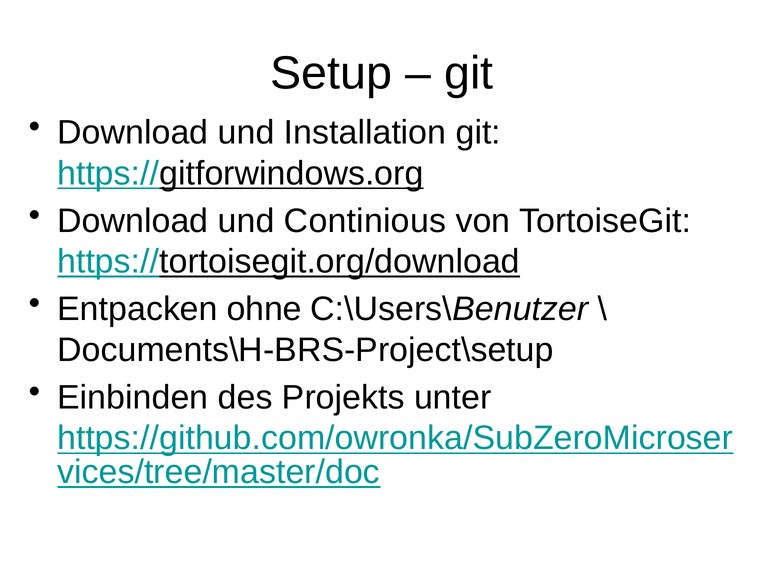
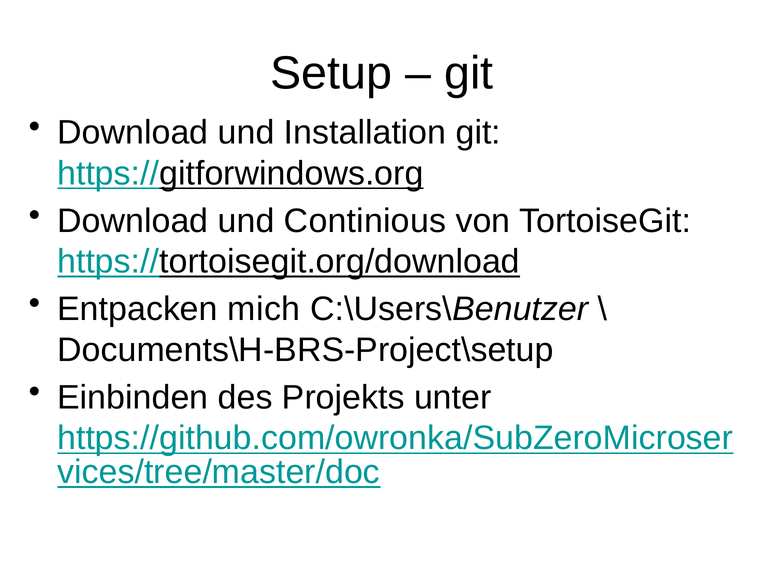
ohne: ohne -> mich
